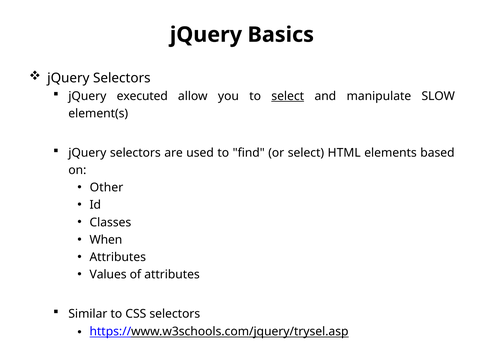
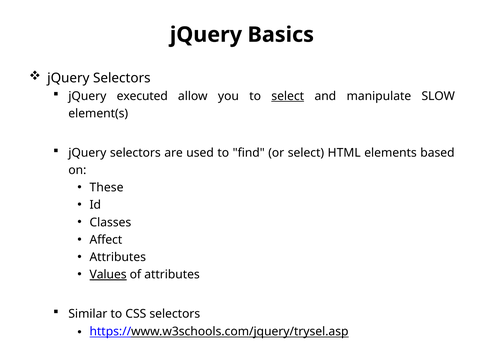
Other: Other -> These
When: When -> Affect
Values underline: none -> present
